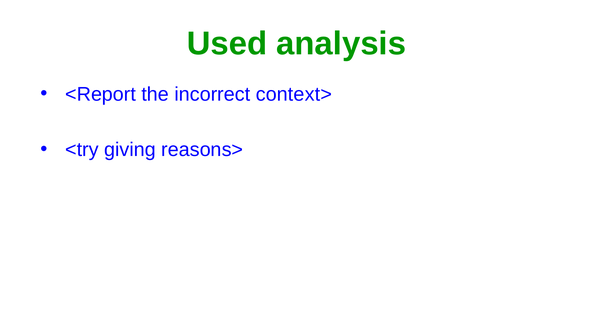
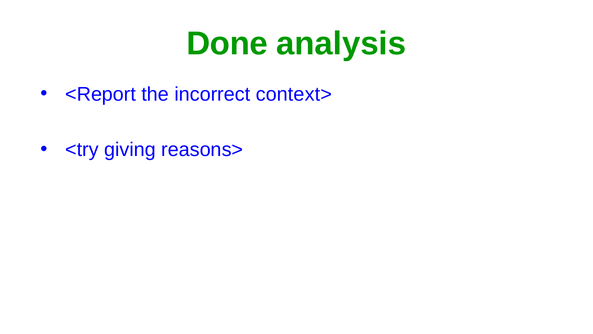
Used: Used -> Done
